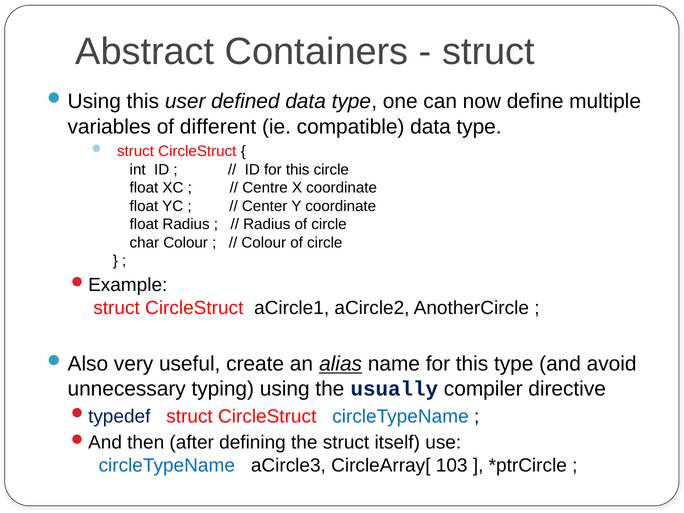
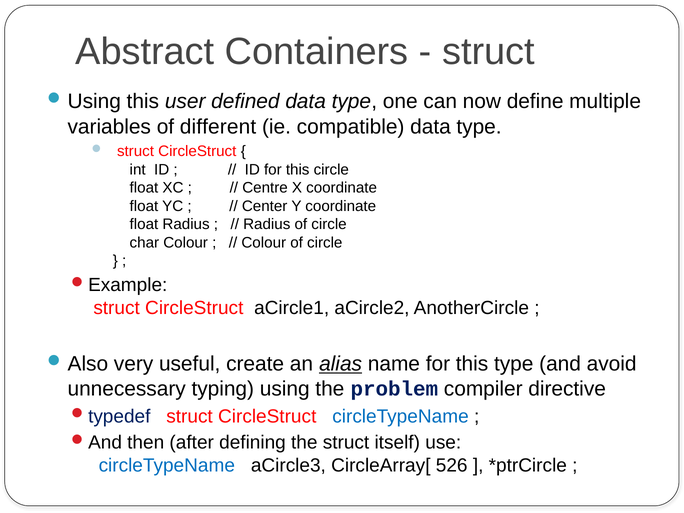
usually: usually -> problem
103: 103 -> 526
